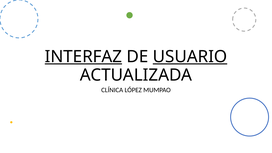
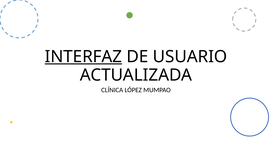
USUARIO underline: present -> none
